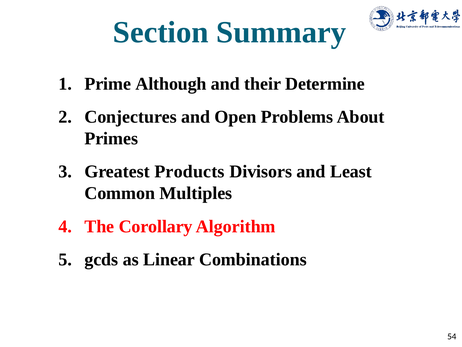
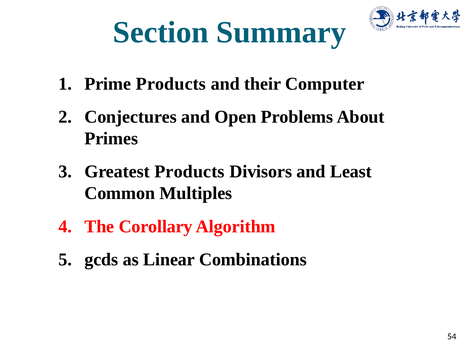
Prime Although: Although -> Products
Determine: Determine -> Computer
